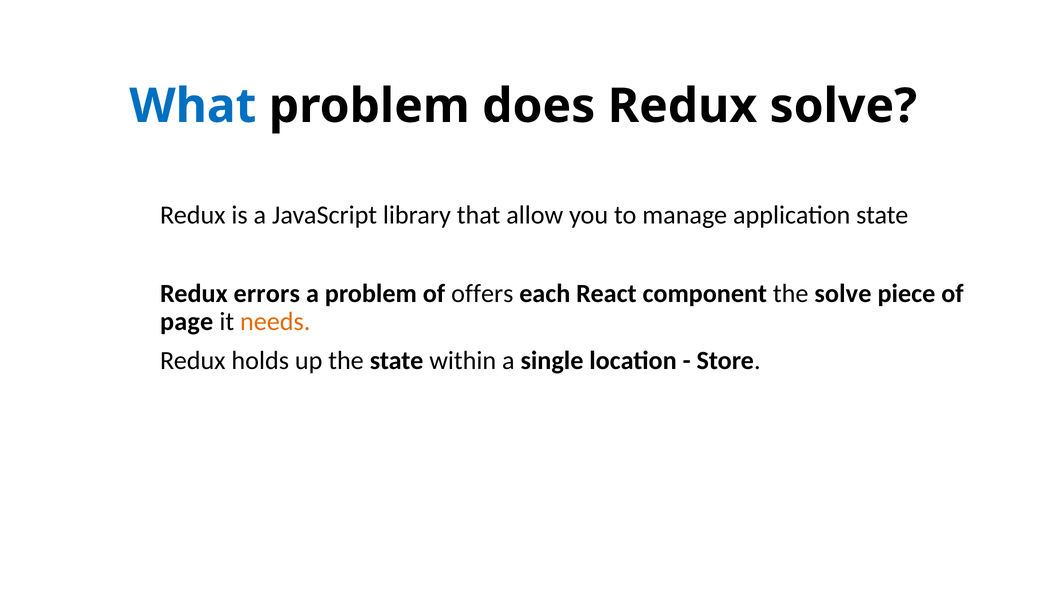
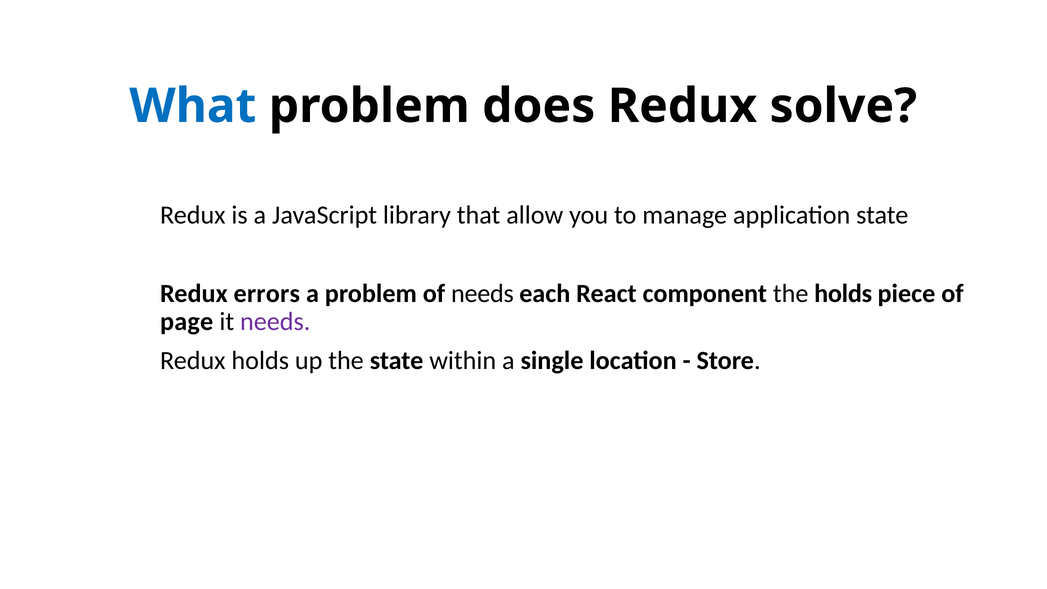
of offers: offers -> needs
the solve: solve -> holds
needs at (275, 322) colour: orange -> purple
